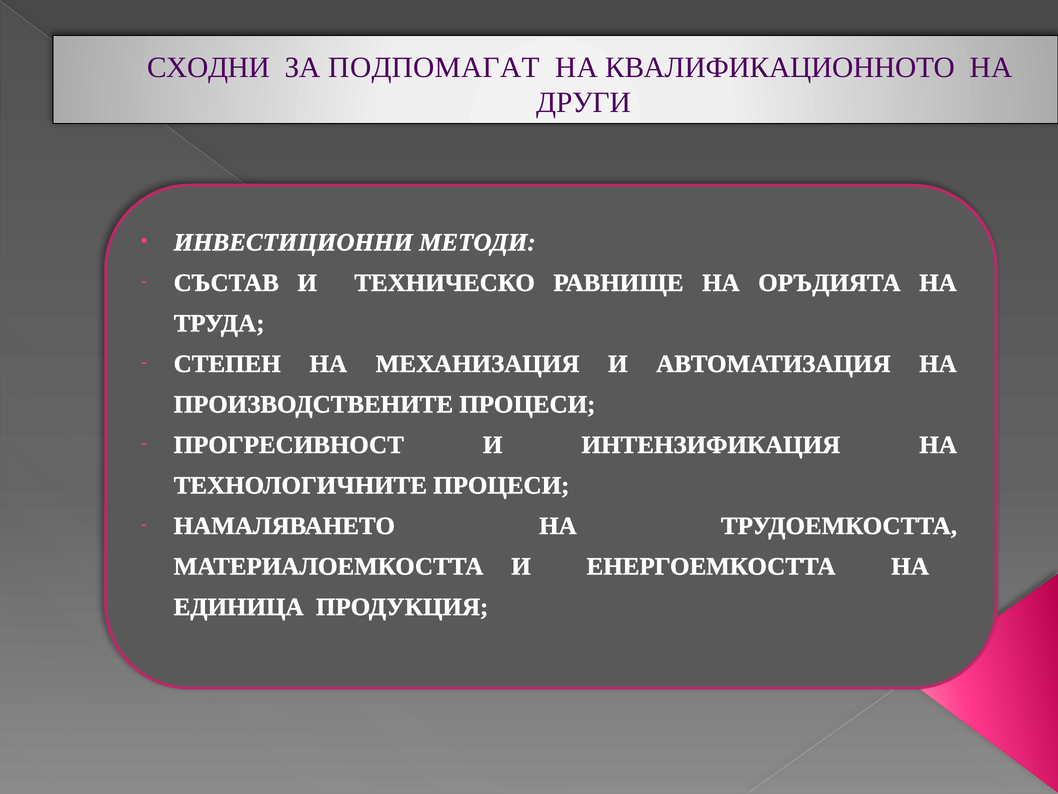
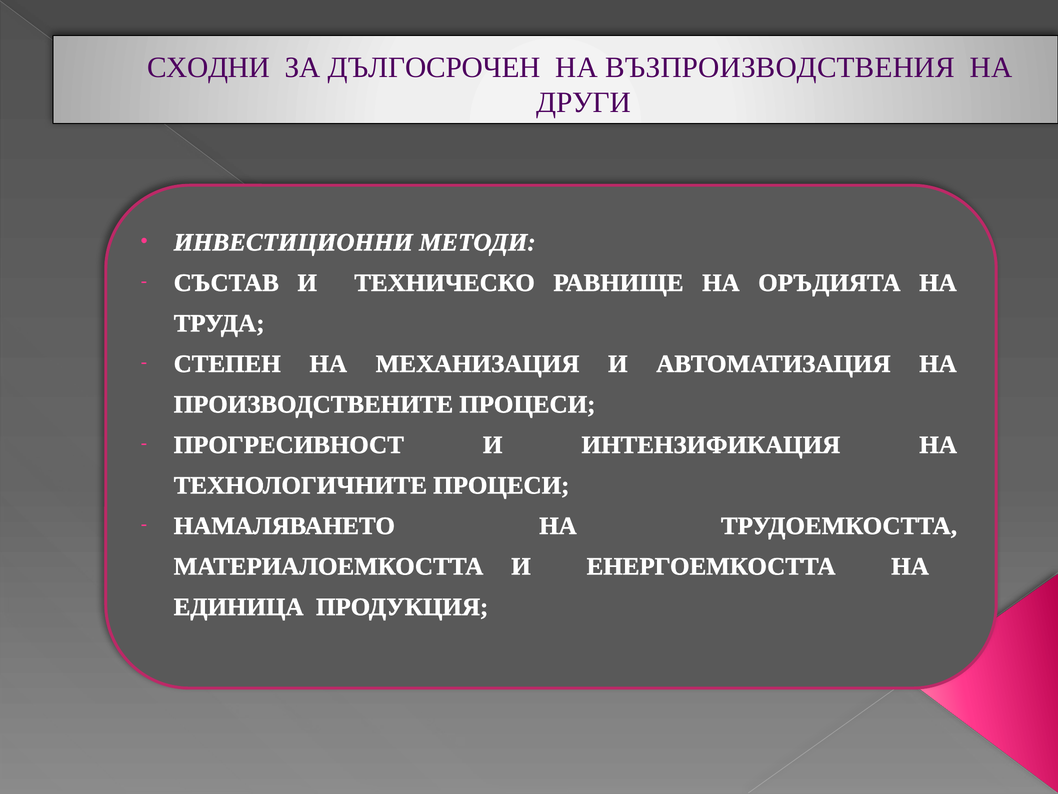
ПОДПОМАГАТ: ПОДПОМАГАТ -> ДЪЛГОСРОЧЕН
КВАЛИФИКАЦИОННОТО: КВАЛИФИКАЦИОННОТО -> ВЪЗПРОИЗВОДСТВЕНИЯ
